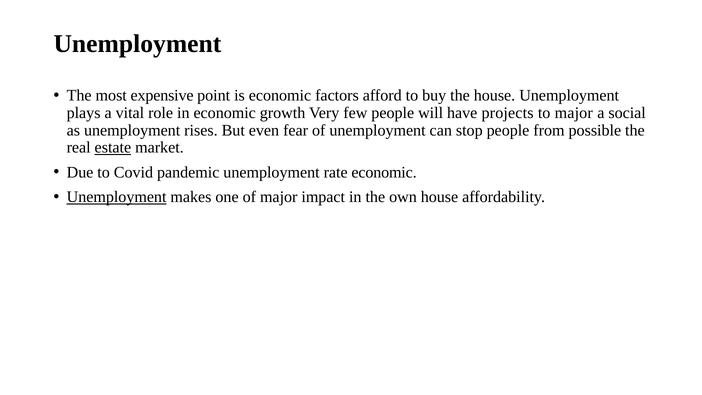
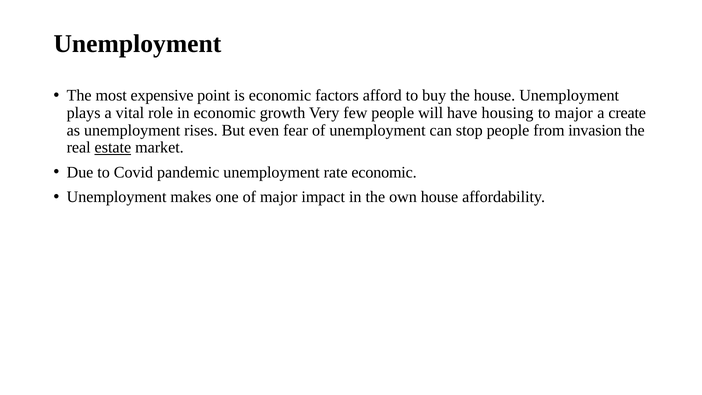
projects: projects -> housing
social: social -> create
possible: possible -> invasion
Unemployment at (117, 197) underline: present -> none
